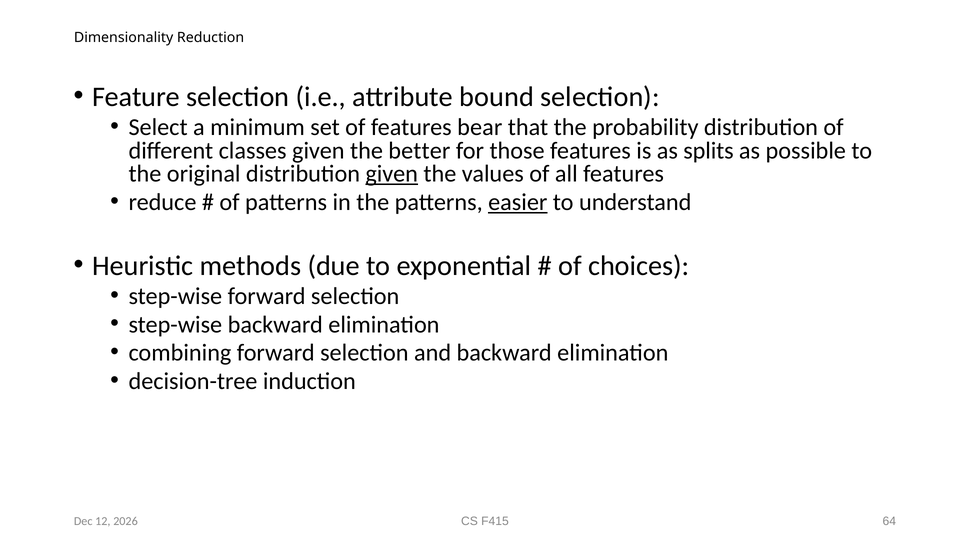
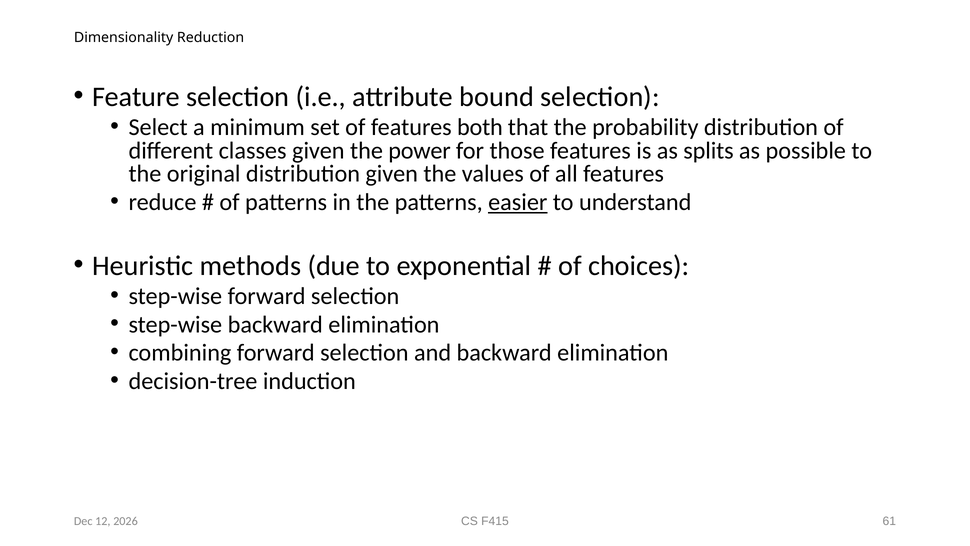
bear: bear -> both
better: better -> power
given at (392, 174) underline: present -> none
64: 64 -> 61
